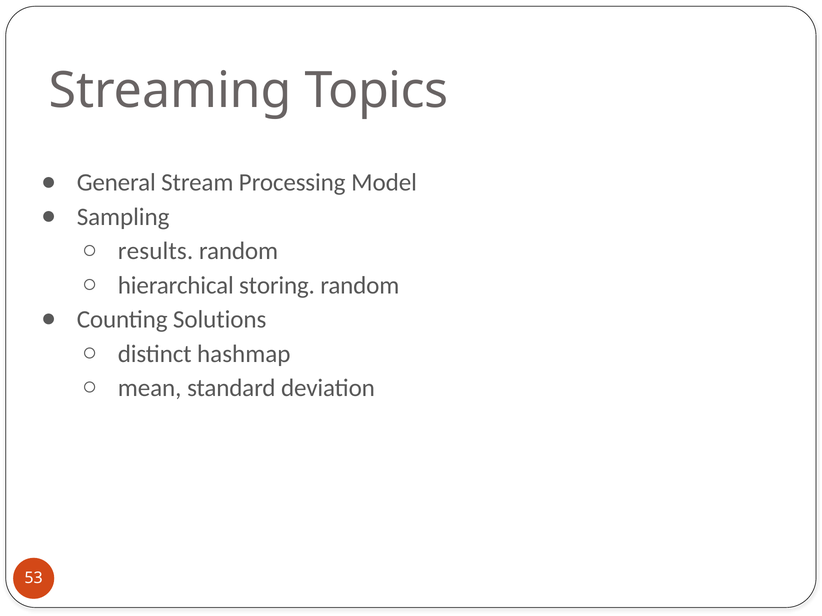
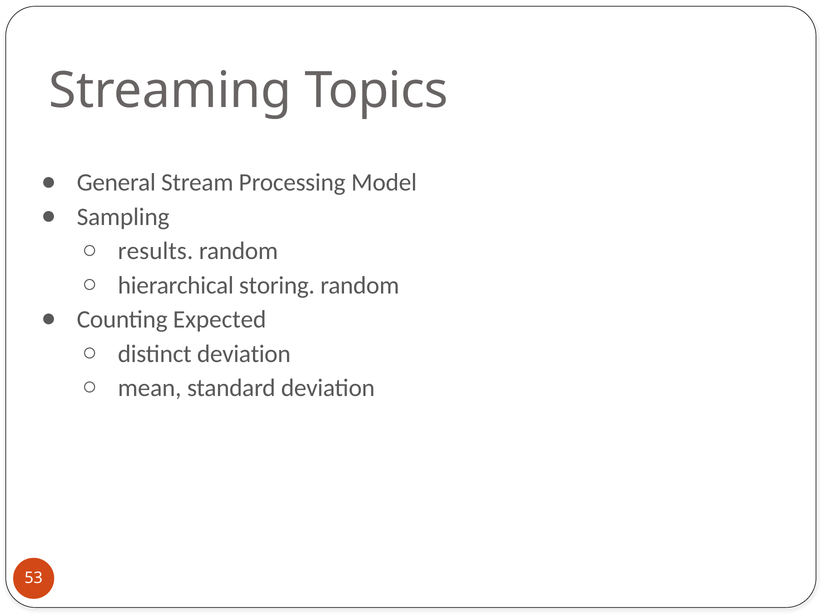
Solutions: Solutions -> Expected
distinct hashmap: hashmap -> deviation
